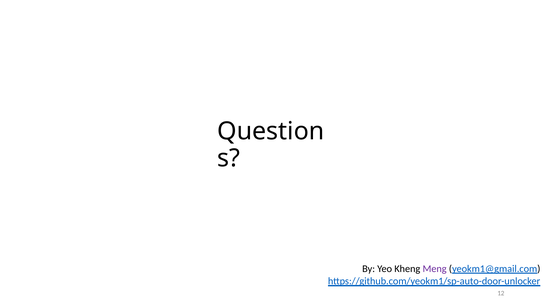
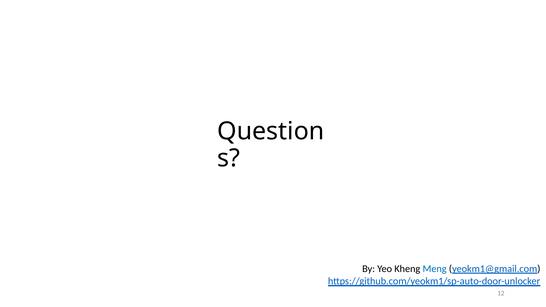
Meng colour: purple -> blue
